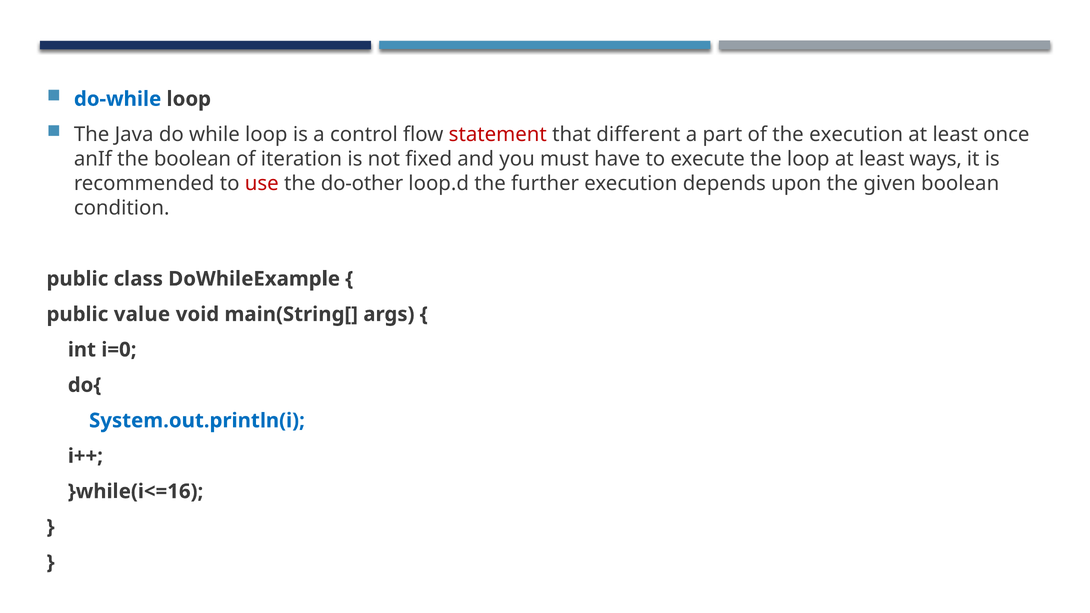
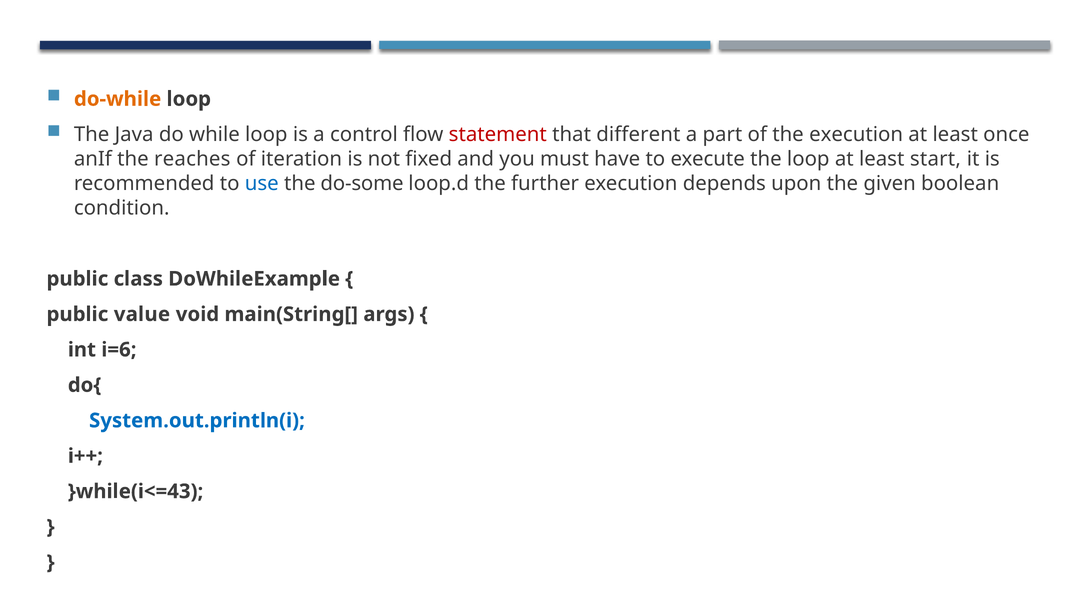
do-while colour: blue -> orange
the boolean: boolean -> reaches
ways: ways -> start
use colour: red -> blue
do-other: do-other -> do-some
i=0: i=0 -> i=6
}while(i<=16: }while(i<=16 -> }while(i<=43
